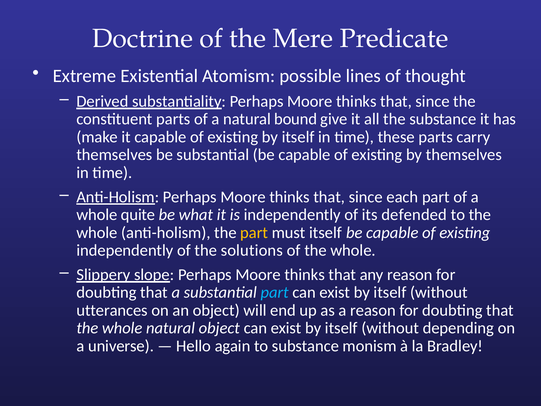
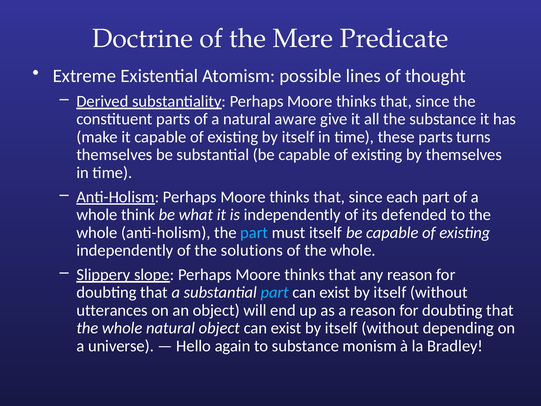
bound: bound -> aware
carry: carry -> turns
quite: quite -> think
part at (254, 232) colour: yellow -> light blue
